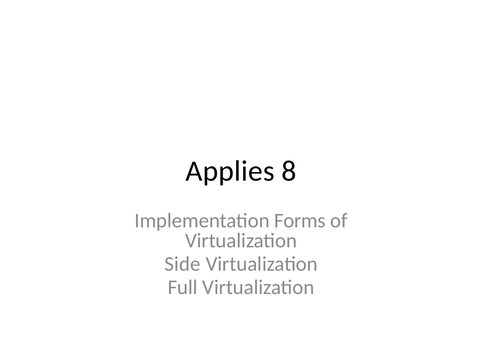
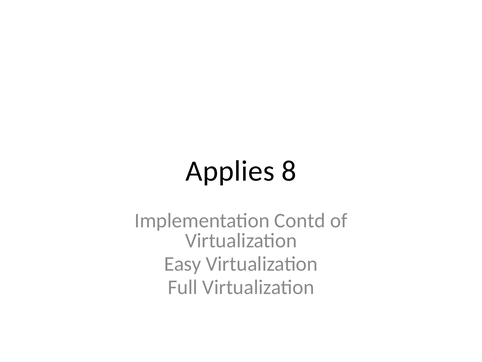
Forms: Forms -> Contd
Side: Side -> Easy
